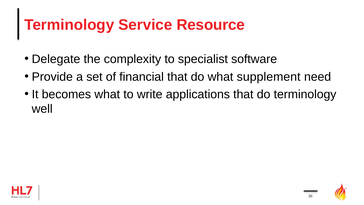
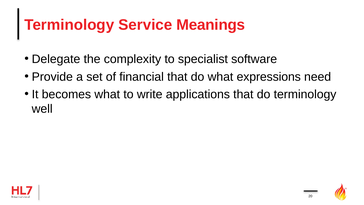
Resource: Resource -> Meanings
supplement: supplement -> expressions
